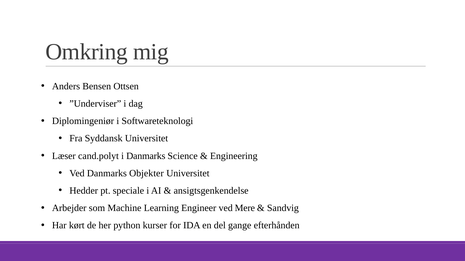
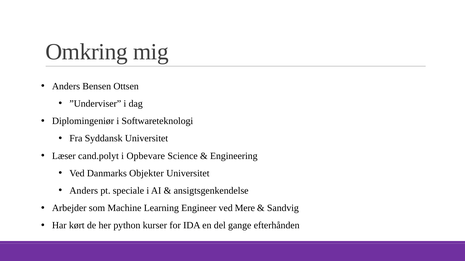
i Danmarks: Danmarks -> Opbevare
Hedder at (84, 191): Hedder -> Anders
